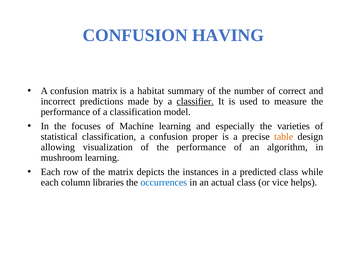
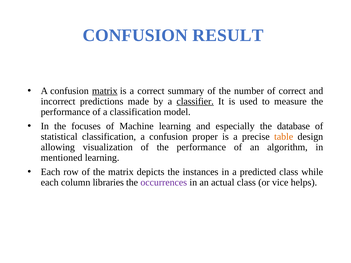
HAVING: HAVING -> RESULT
matrix at (105, 91) underline: none -> present
a habitat: habitat -> correct
varieties: varieties -> database
mushroom: mushroom -> mentioned
occurrences colour: blue -> purple
